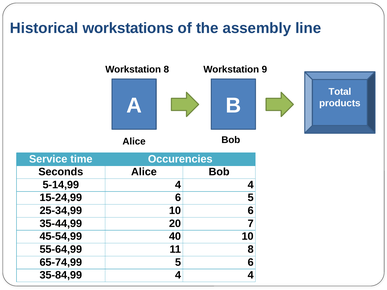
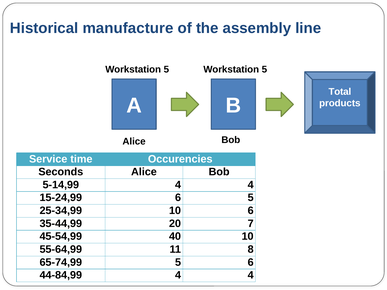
workstations: workstations -> manufacture
8 at (166, 69): 8 -> 5
9 at (264, 69): 9 -> 5
35-84,99: 35-84,99 -> 44-84,99
